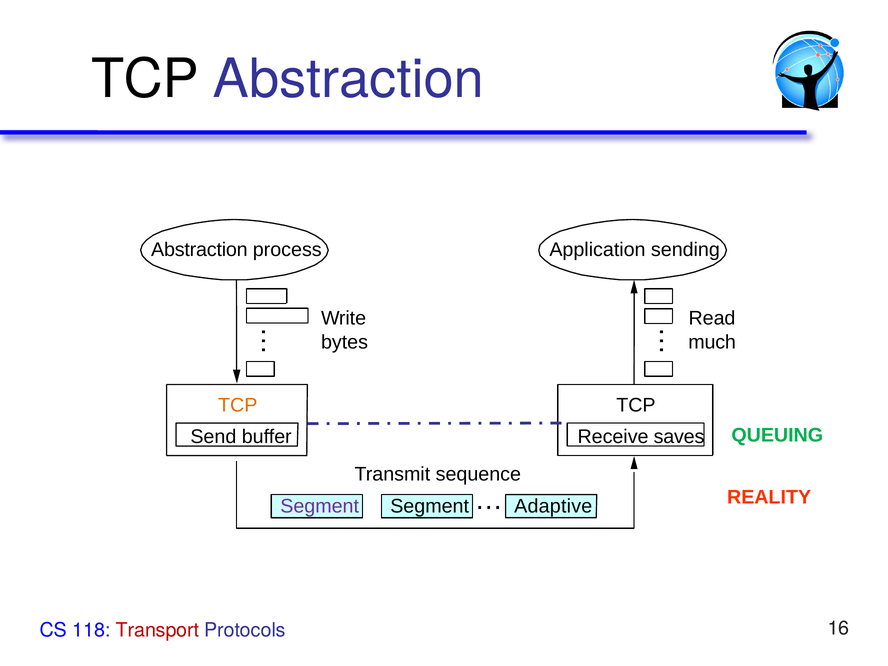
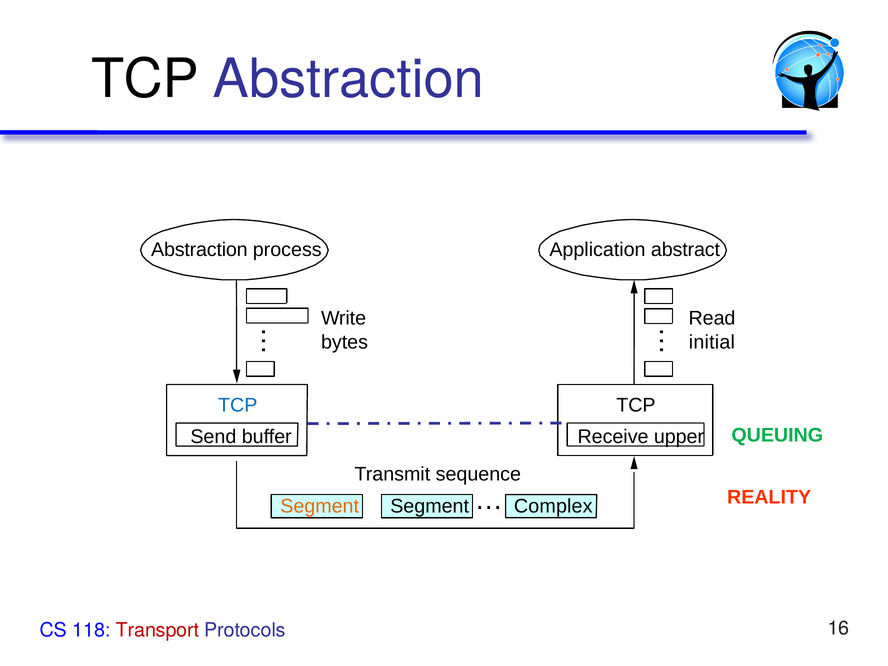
sending: sending -> abstract
much: much -> initial
TCP at (238, 405) colour: orange -> blue
saves: saves -> upper
Segment at (320, 506) colour: purple -> orange
Adaptive: Adaptive -> Complex
